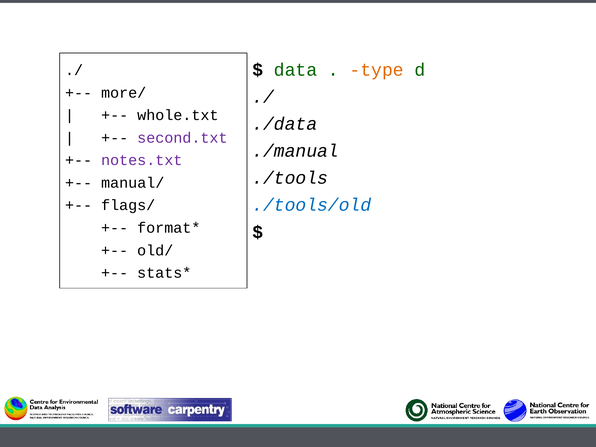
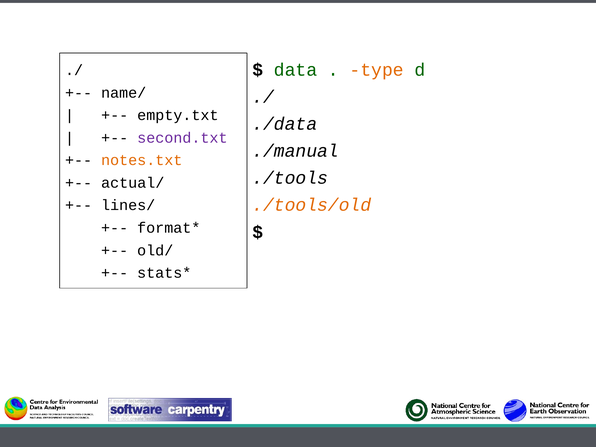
more/: more/ -> name/
whole.txt: whole.txt -> empty.txt
notes.txt colour: purple -> orange
manual/: manual/ -> actual/
./tools/old colour: blue -> orange
flags/: flags/ -> lines/
